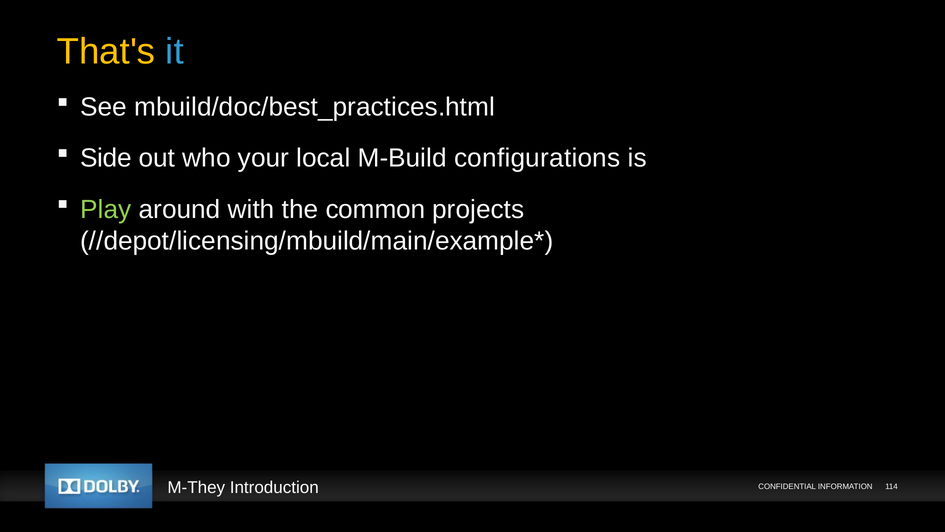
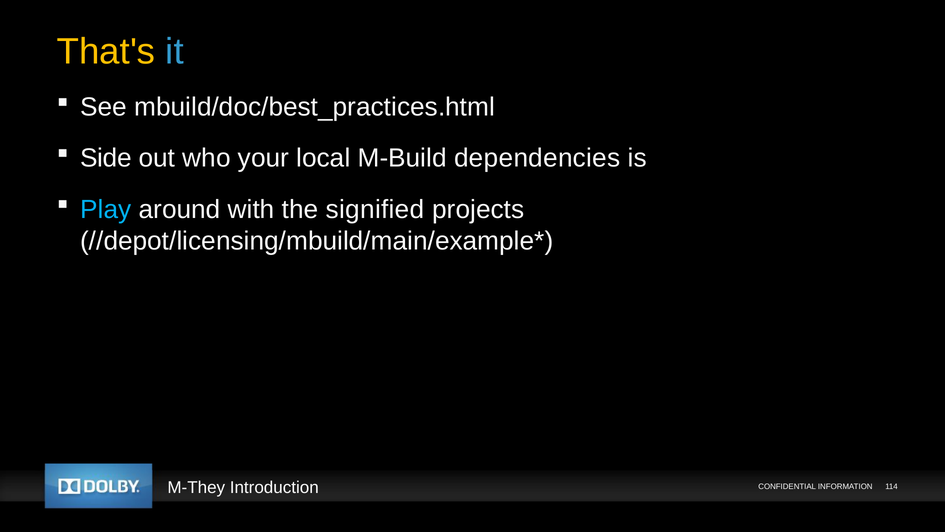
configurations: configurations -> dependencies
Play colour: light green -> light blue
common: common -> signified
